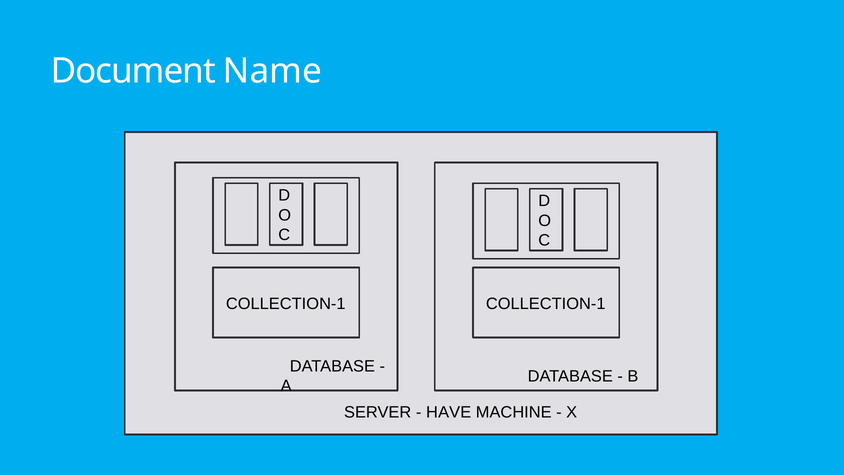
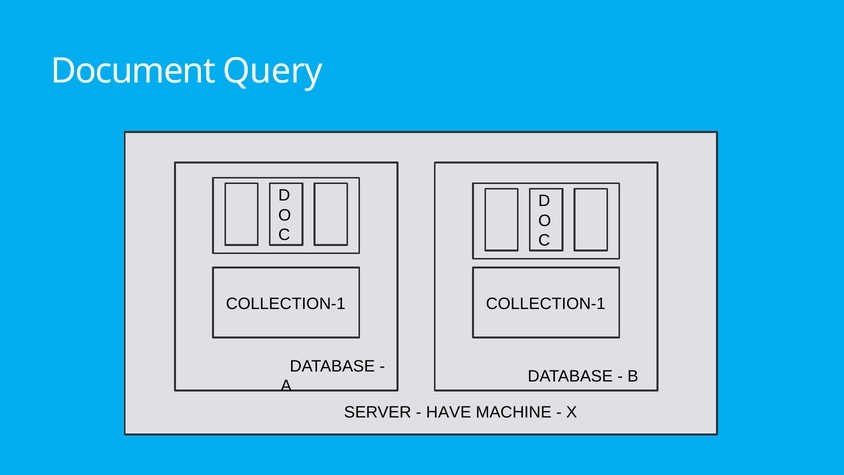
Name: Name -> Query
